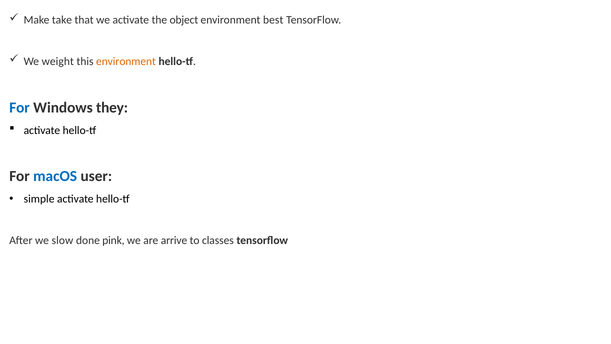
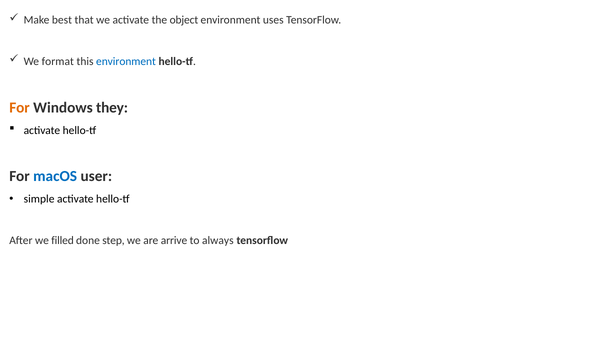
take: take -> best
best: best -> uses
weight: weight -> format
environment at (126, 61) colour: orange -> blue
For at (20, 108) colour: blue -> orange
slow: slow -> filled
pink: pink -> step
classes: classes -> always
